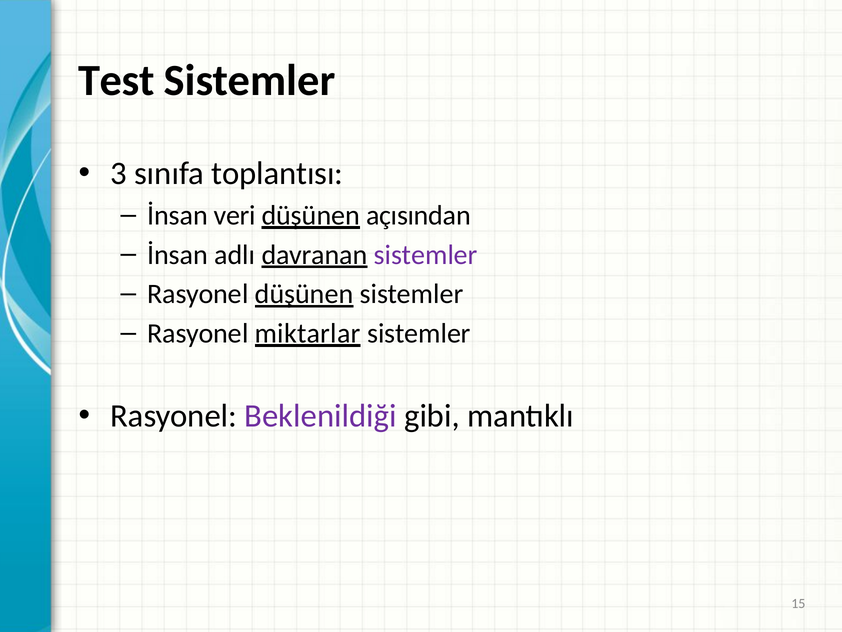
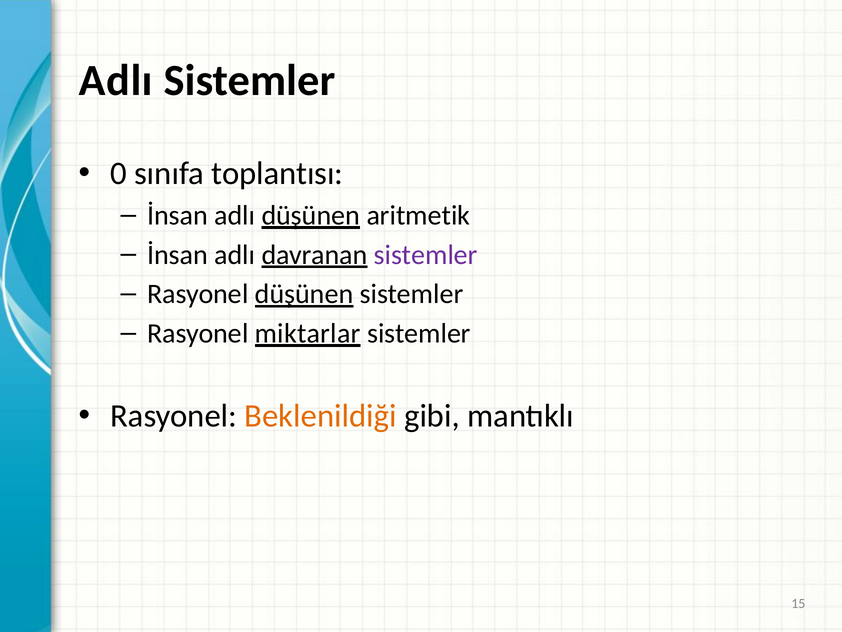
Test at (116, 81): Test -> Adlı
3: 3 -> 0
veri at (235, 215): veri -> adlı
açısından: açısından -> aritmetik
Beklenildiği colour: purple -> orange
